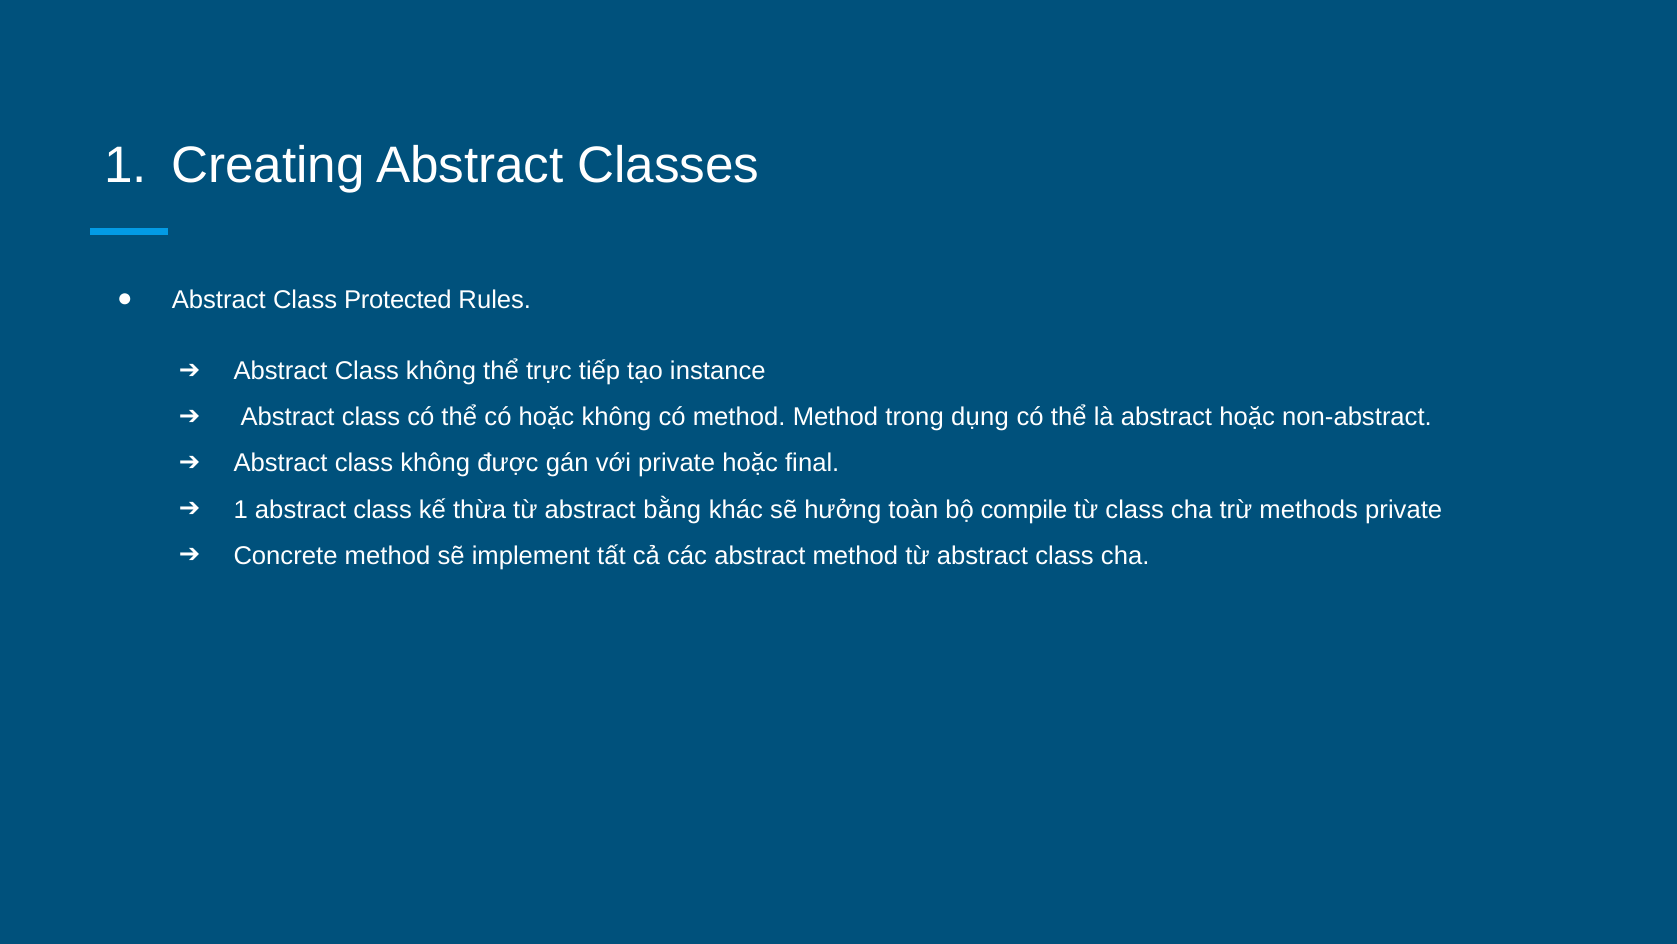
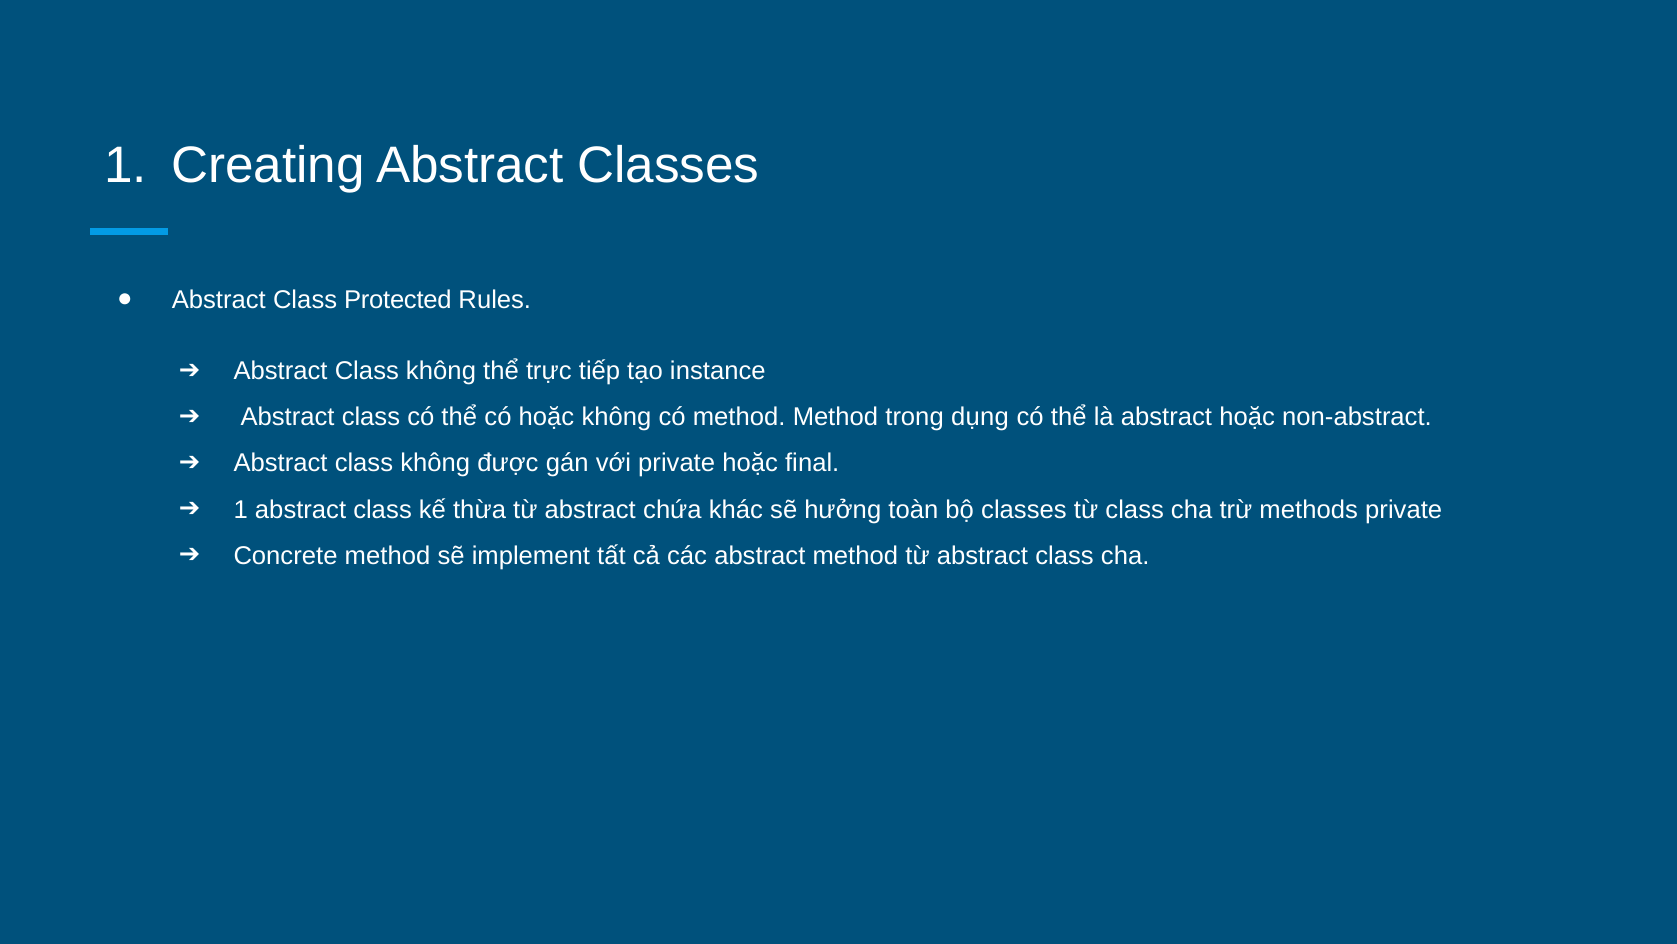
bằng: bằng -> chứa
bộ compile: compile -> classes
